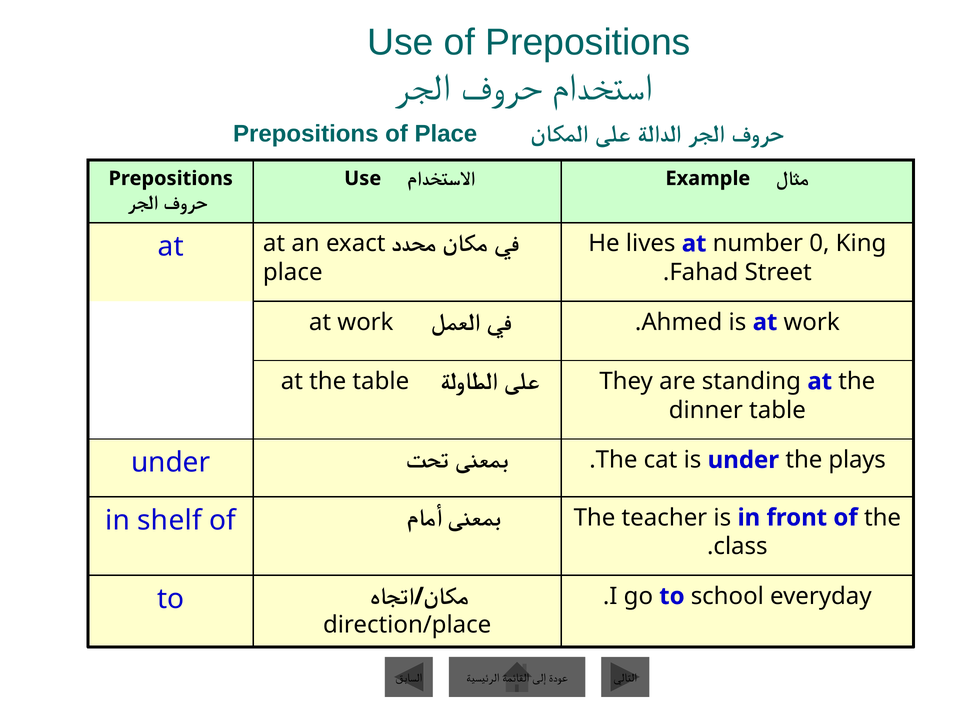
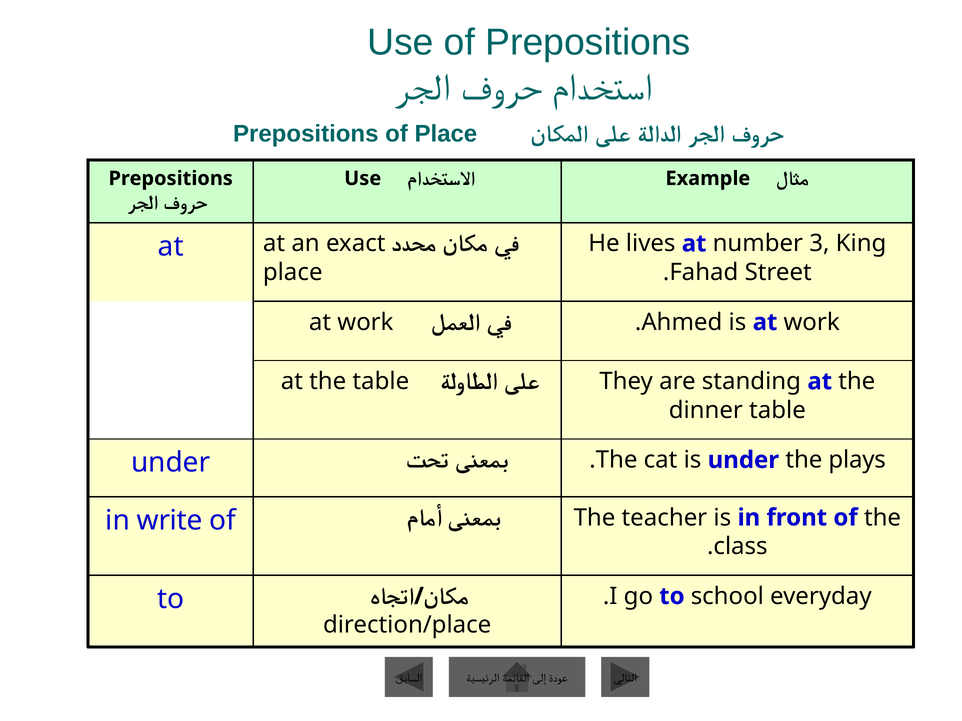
0: 0 -> 3
shelf: shelf -> write
